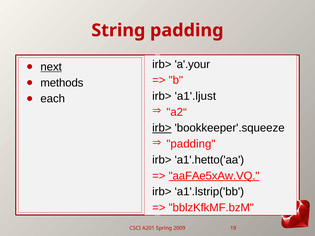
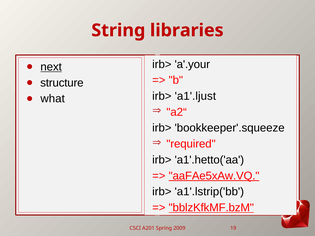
String padding: padding -> libraries
methods: methods -> structure
each: each -> what
irb> at (162, 128) underline: present -> none
padding at (191, 144): padding -> required
bblzKfkMF.bzM underline: none -> present
